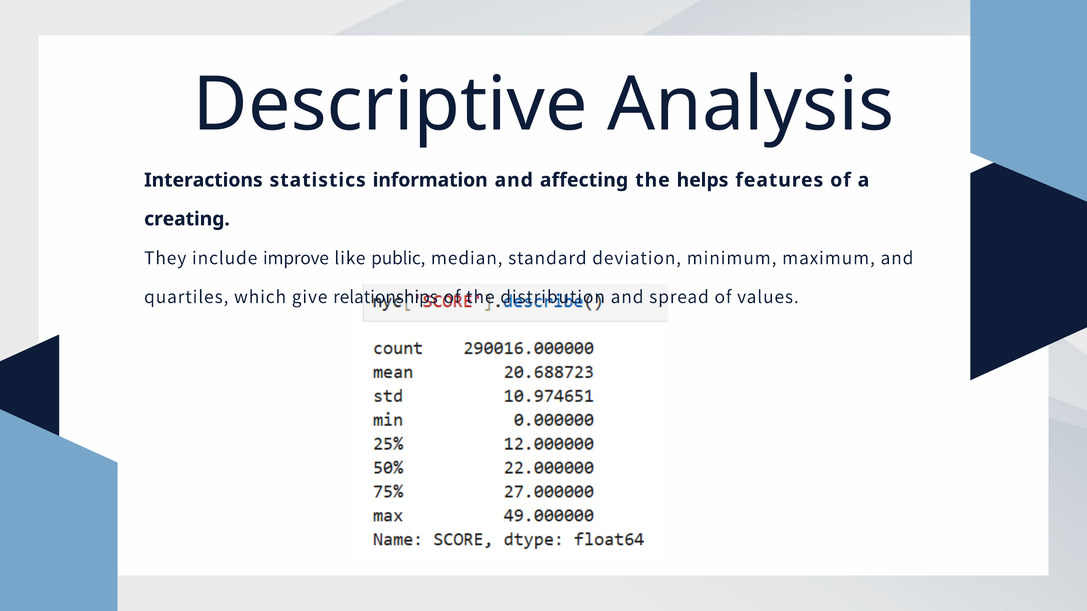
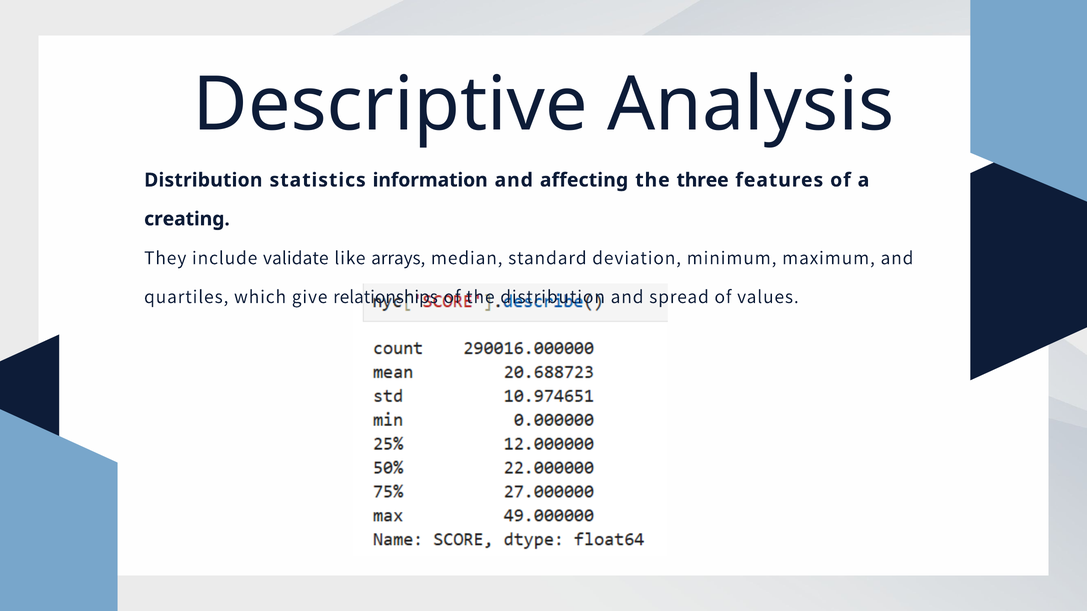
Interactions at (203, 180): Interactions -> Distribution
helps: helps -> three
improve: improve -> validate
public: public -> arrays
